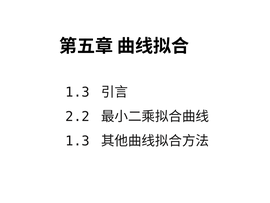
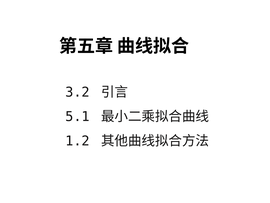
1.3 at (78, 92): 1.3 -> 3.2
2.2: 2.2 -> 5.1
1.3 at (78, 141): 1.3 -> 1.2
